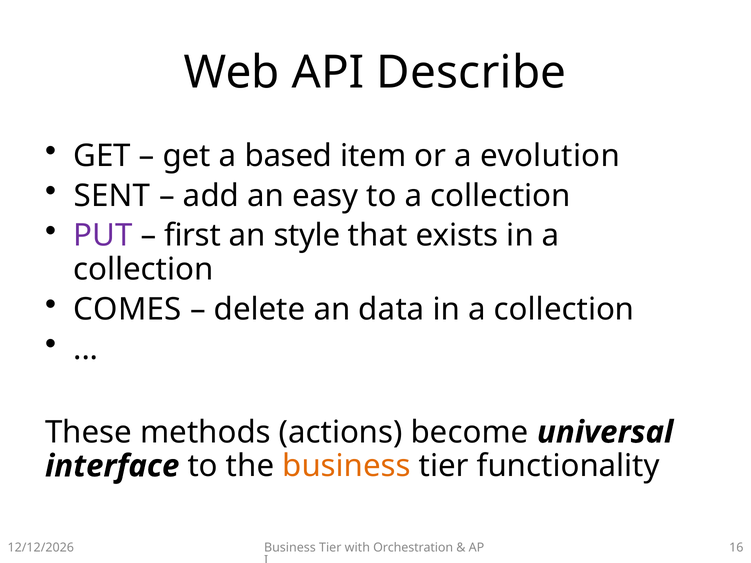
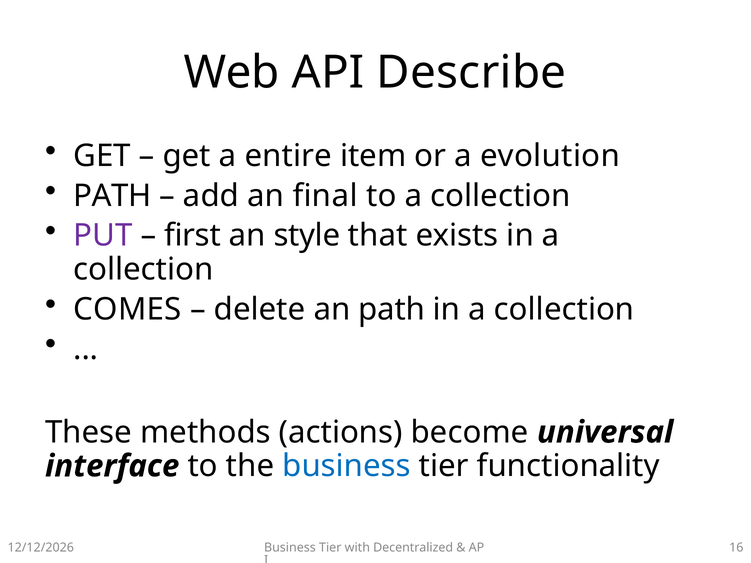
based: based -> entire
SENT at (112, 196): SENT -> PATH
easy: easy -> final
an data: data -> path
business at (347, 466) colour: orange -> blue
Orchestration: Orchestration -> Decentralized
